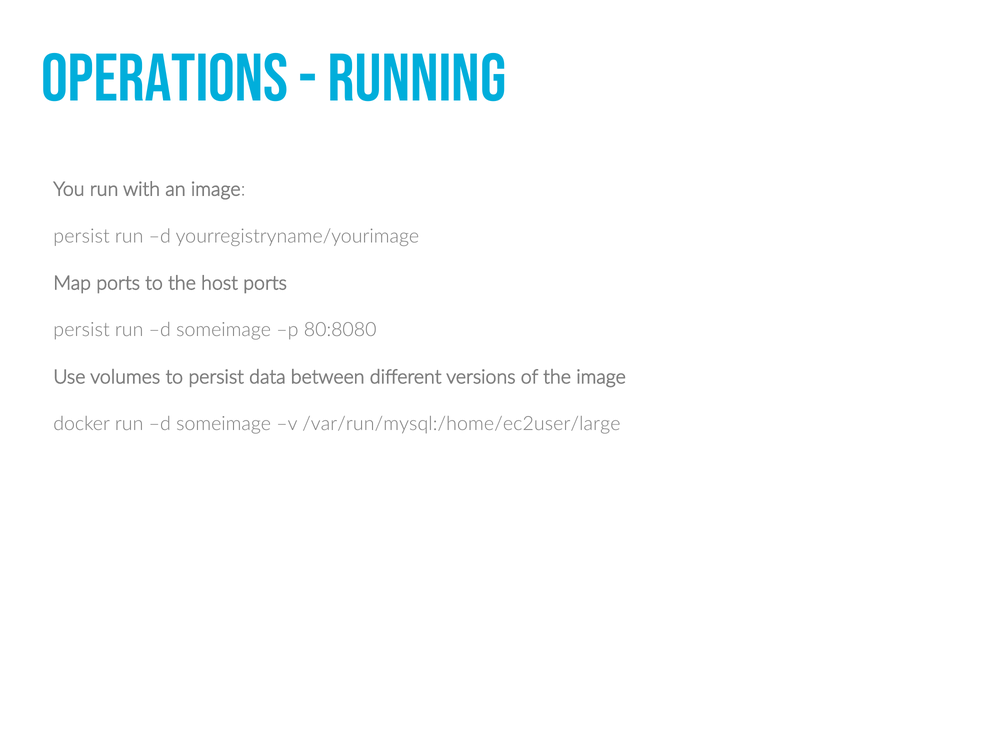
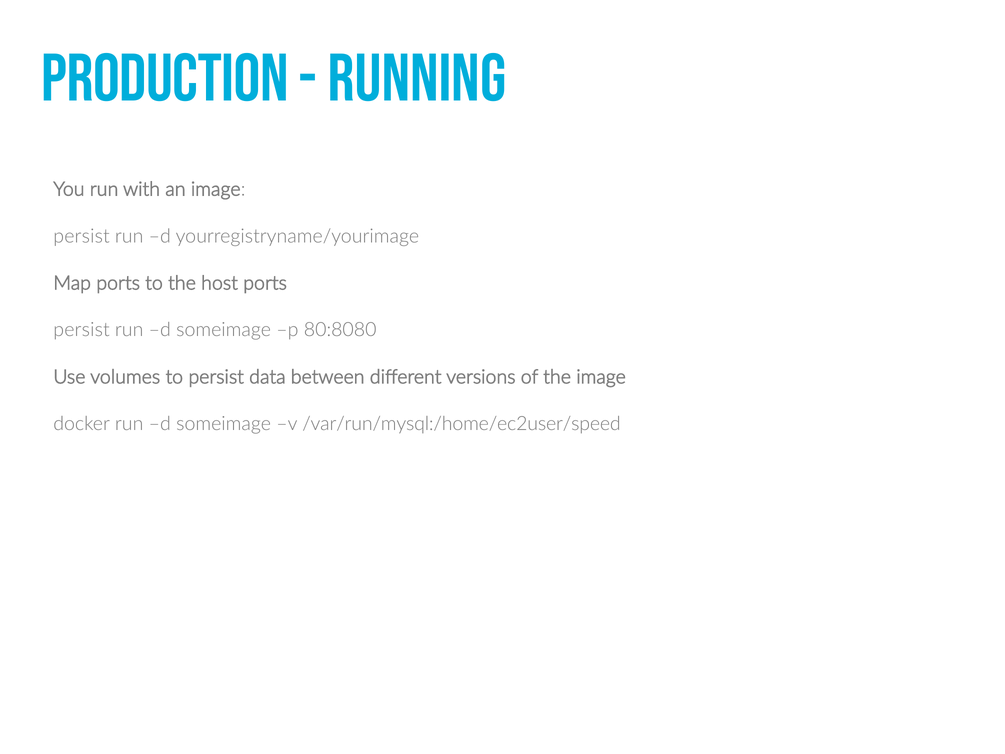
Operations: Operations -> Production
/var/run/mysql:/home/ec2user/large: /var/run/mysql:/home/ec2user/large -> /var/run/mysql:/home/ec2user/speed
